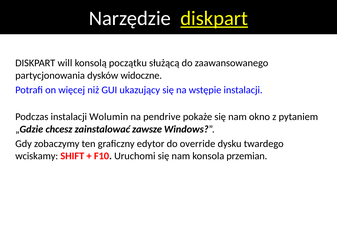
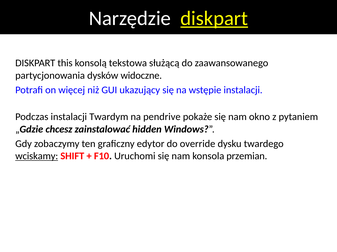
will: will -> this
początku: początku -> tekstowa
Wolumin: Wolumin -> Twardym
zawsze: zawsze -> hidden
wciskamy underline: none -> present
